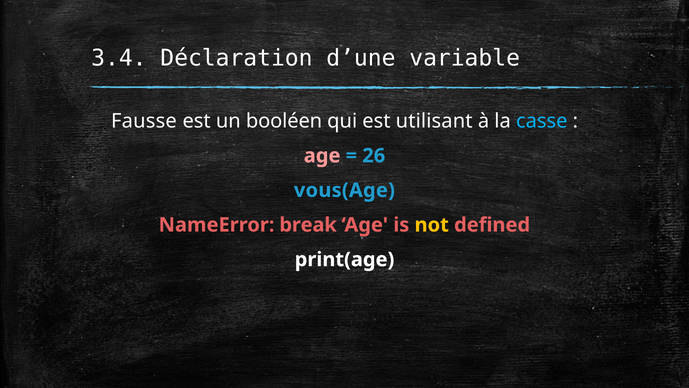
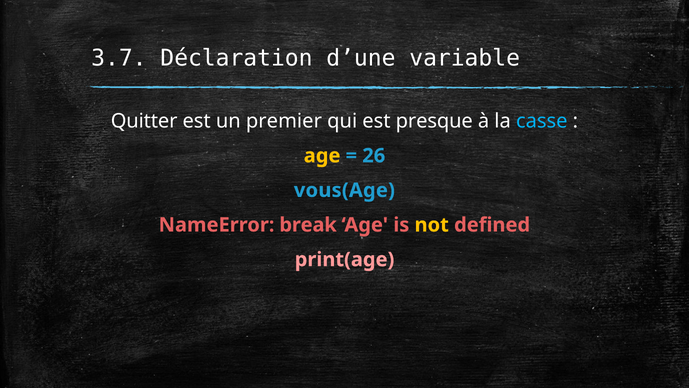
3.4: 3.4 -> 3.7
Fausse: Fausse -> Quitter
booléen: booléen -> premier
utilisant: utilisant -> presque
age at (322, 156) colour: pink -> yellow
print(age colour: white -> pink
